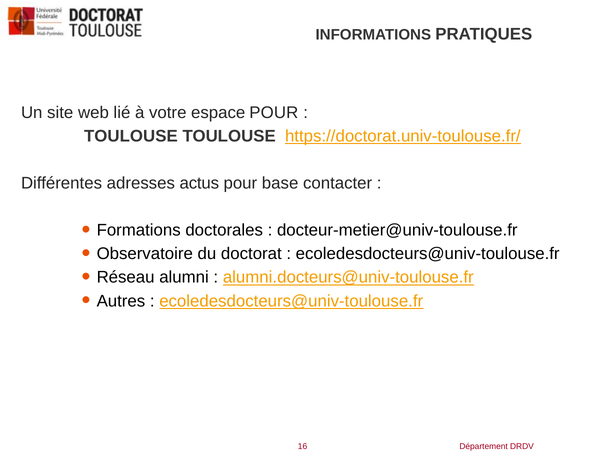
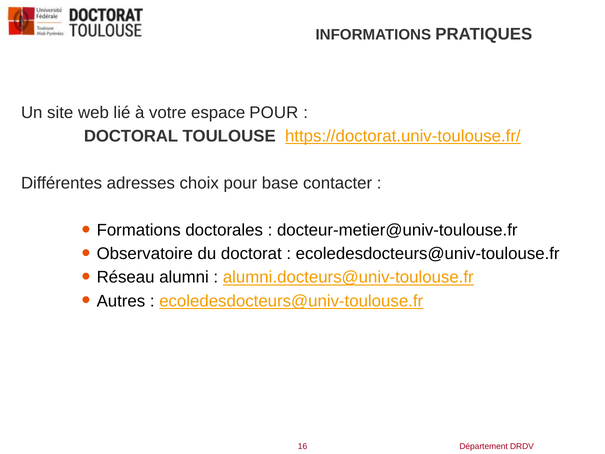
TOULOUSE at (131, 136): TOULOUSE -> DOCTORAL
actus: actus -> choix
